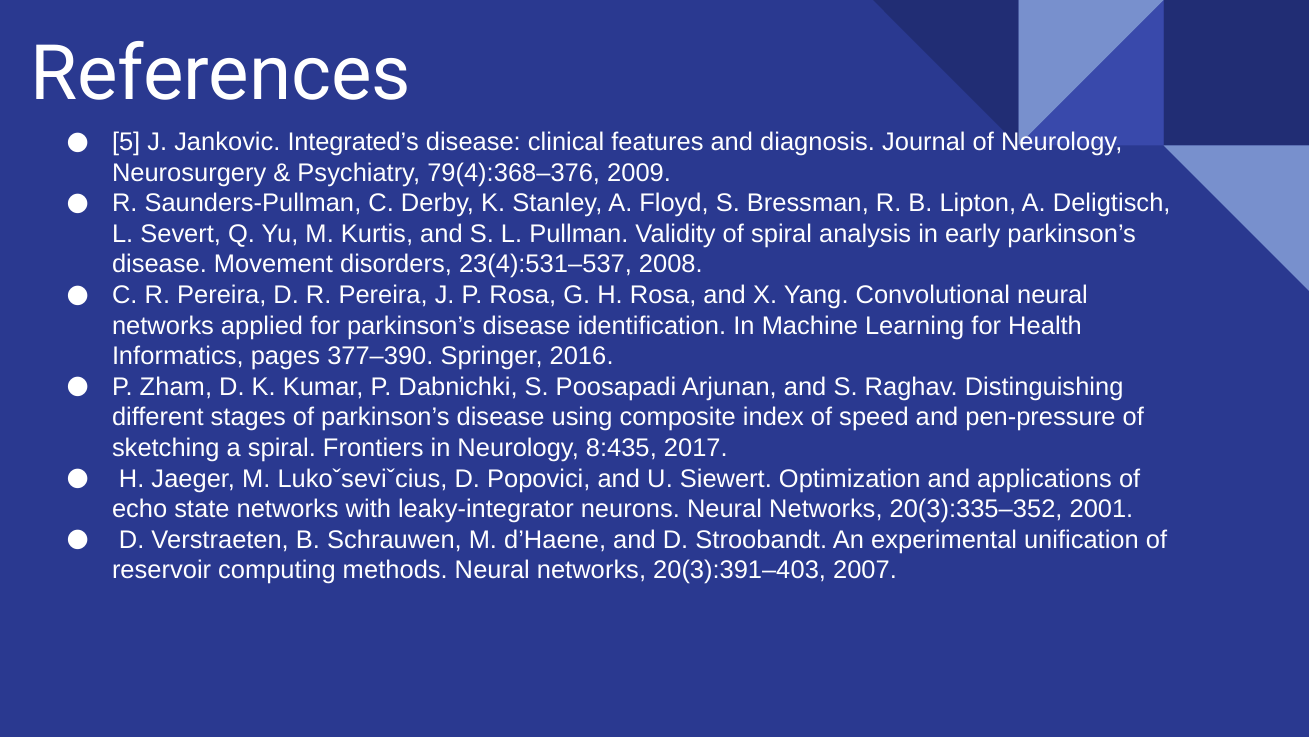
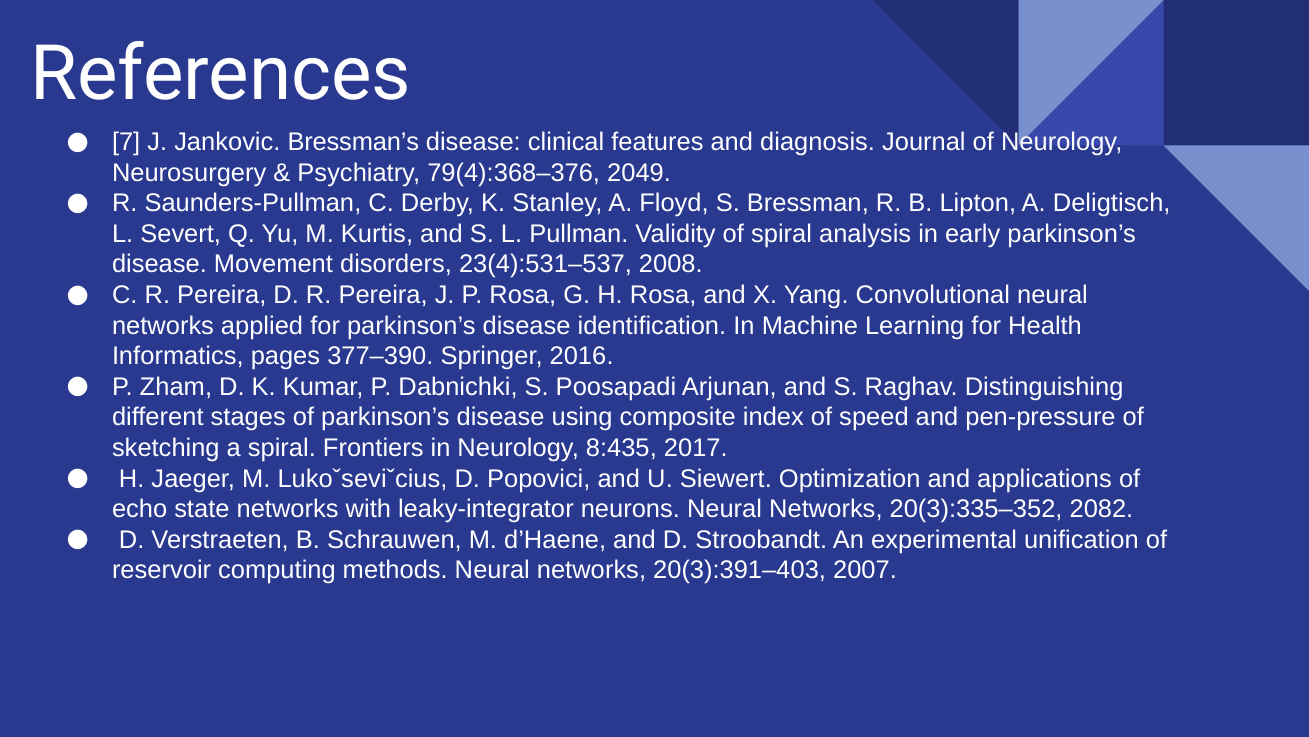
5: 5 -> 7
Integrated’s: Integrated’s -> Bressman’s
2009: 2009 -> 2049
2001: 2001 -> 2082
